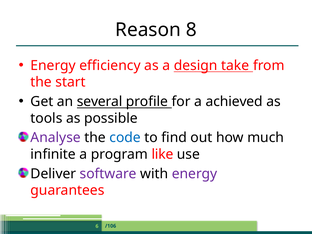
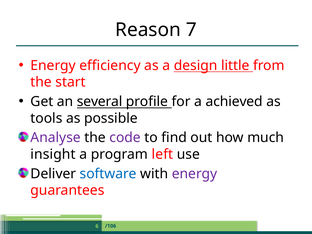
8: 8 -> 7
take: take -> little
code colour: blue -> purple
infinite: infinite -> insight
like: like -> left
software colour: purple -> blue
